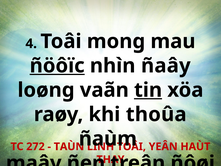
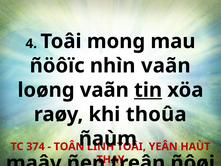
ñöôïc underline: present -> none
nhìn ñaây: ñaây -> vaãn
272: 272 -> 374
TAÙN: TAÙN -> TOÂN
